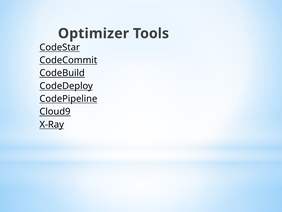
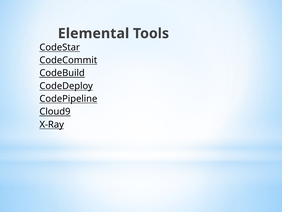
Optimizer: Optimizer -> Elemental
